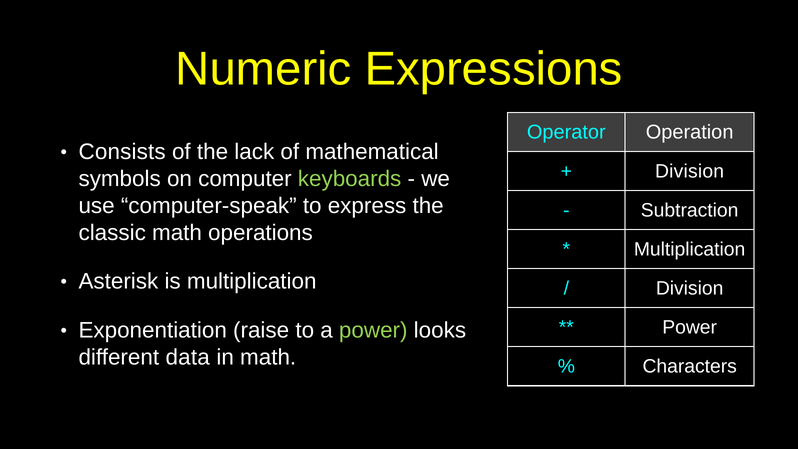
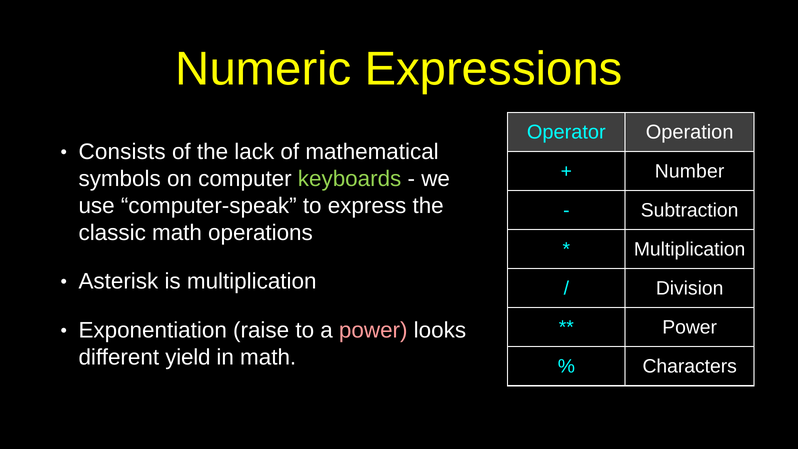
Division at (690, 171): Division -> Number
power at (373, 330) colour: light green -> pink
data: data -> yield
